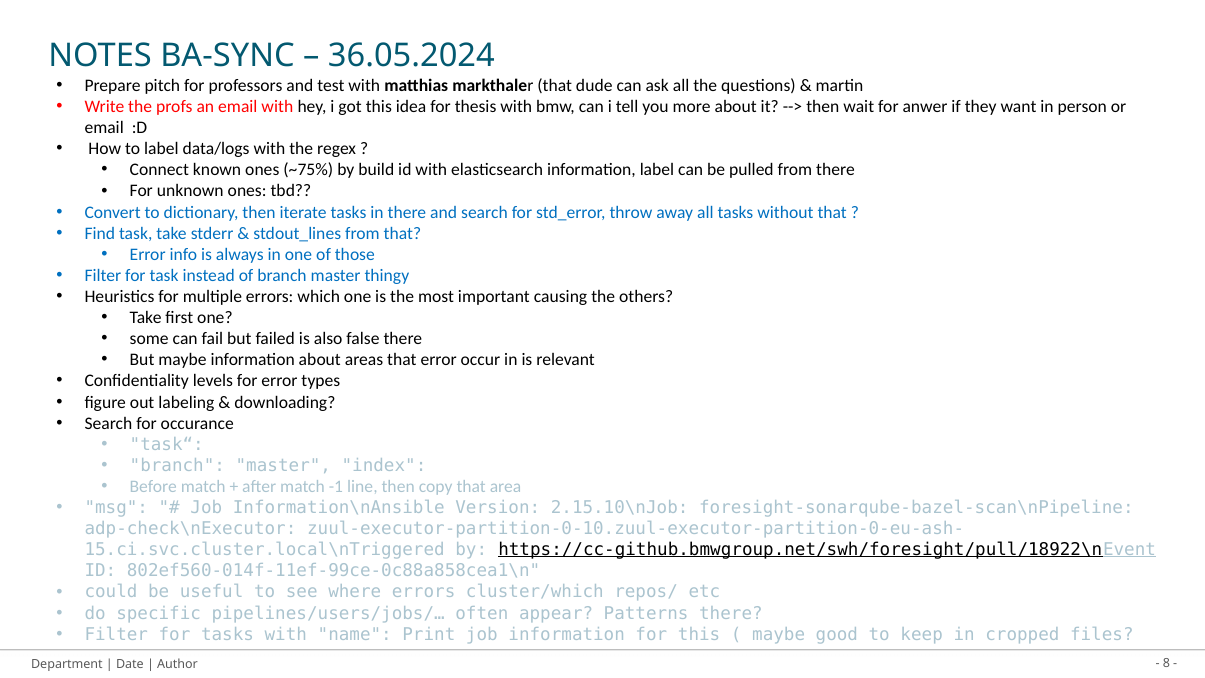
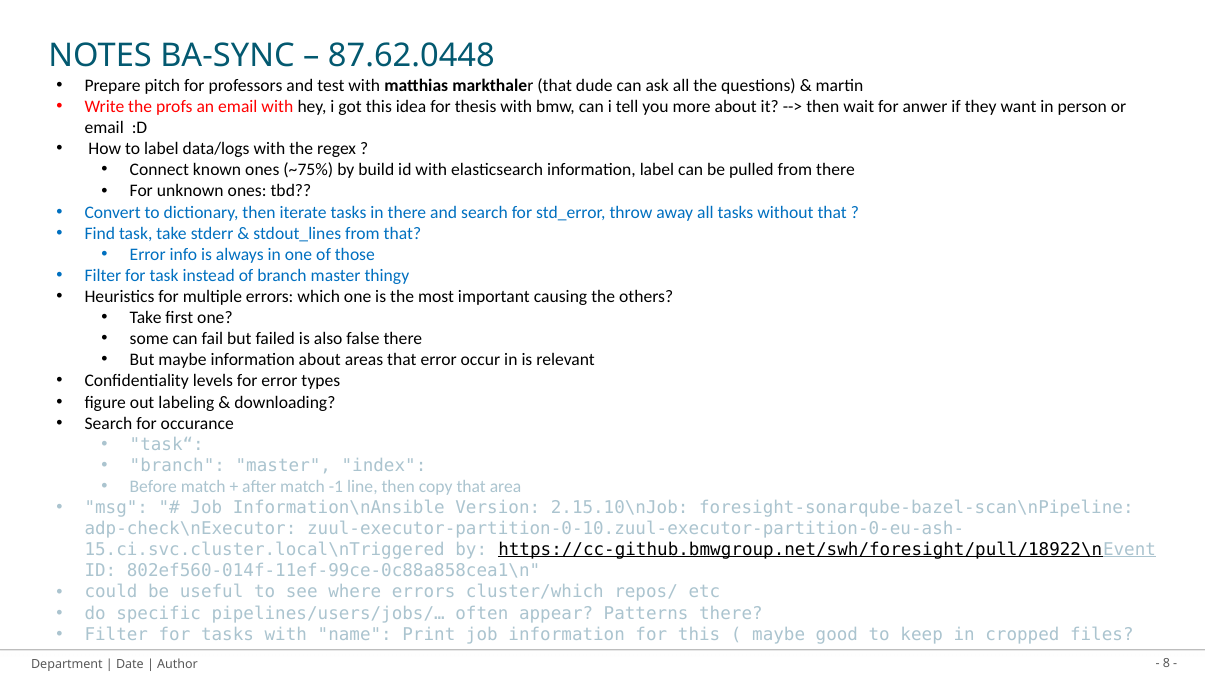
36.05.2024: 36.05.2024 -> 87.62.0448
